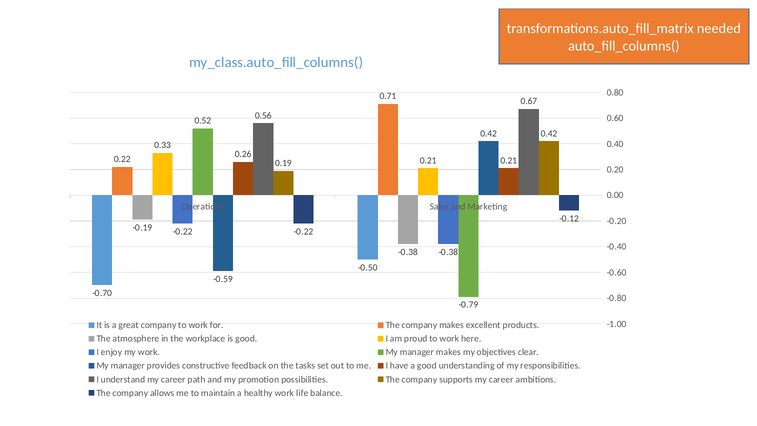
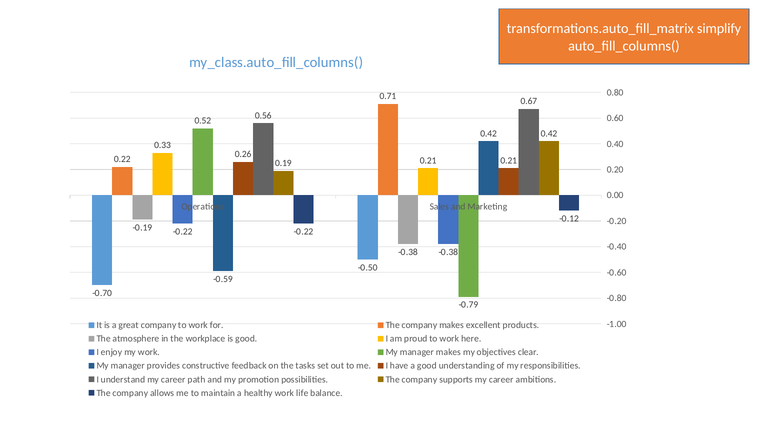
needed: needed -> simplify
